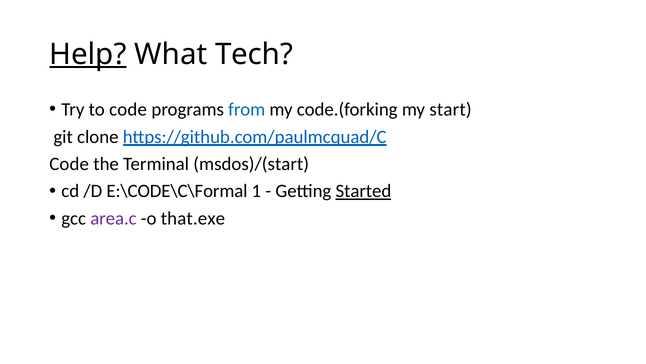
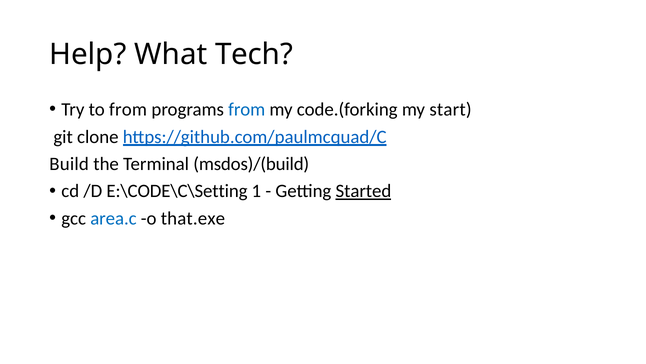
Help underline: present -> none
to code: code -> from
Code at (69, 164): Code -> Build
msdos)/(start: msdos)/(start -> msdos)/(build
E:\CODE\C\Formal: E:\CODE\C\Formal -> E:\CODE\C\Setting
area.c colour: purple -> blue
